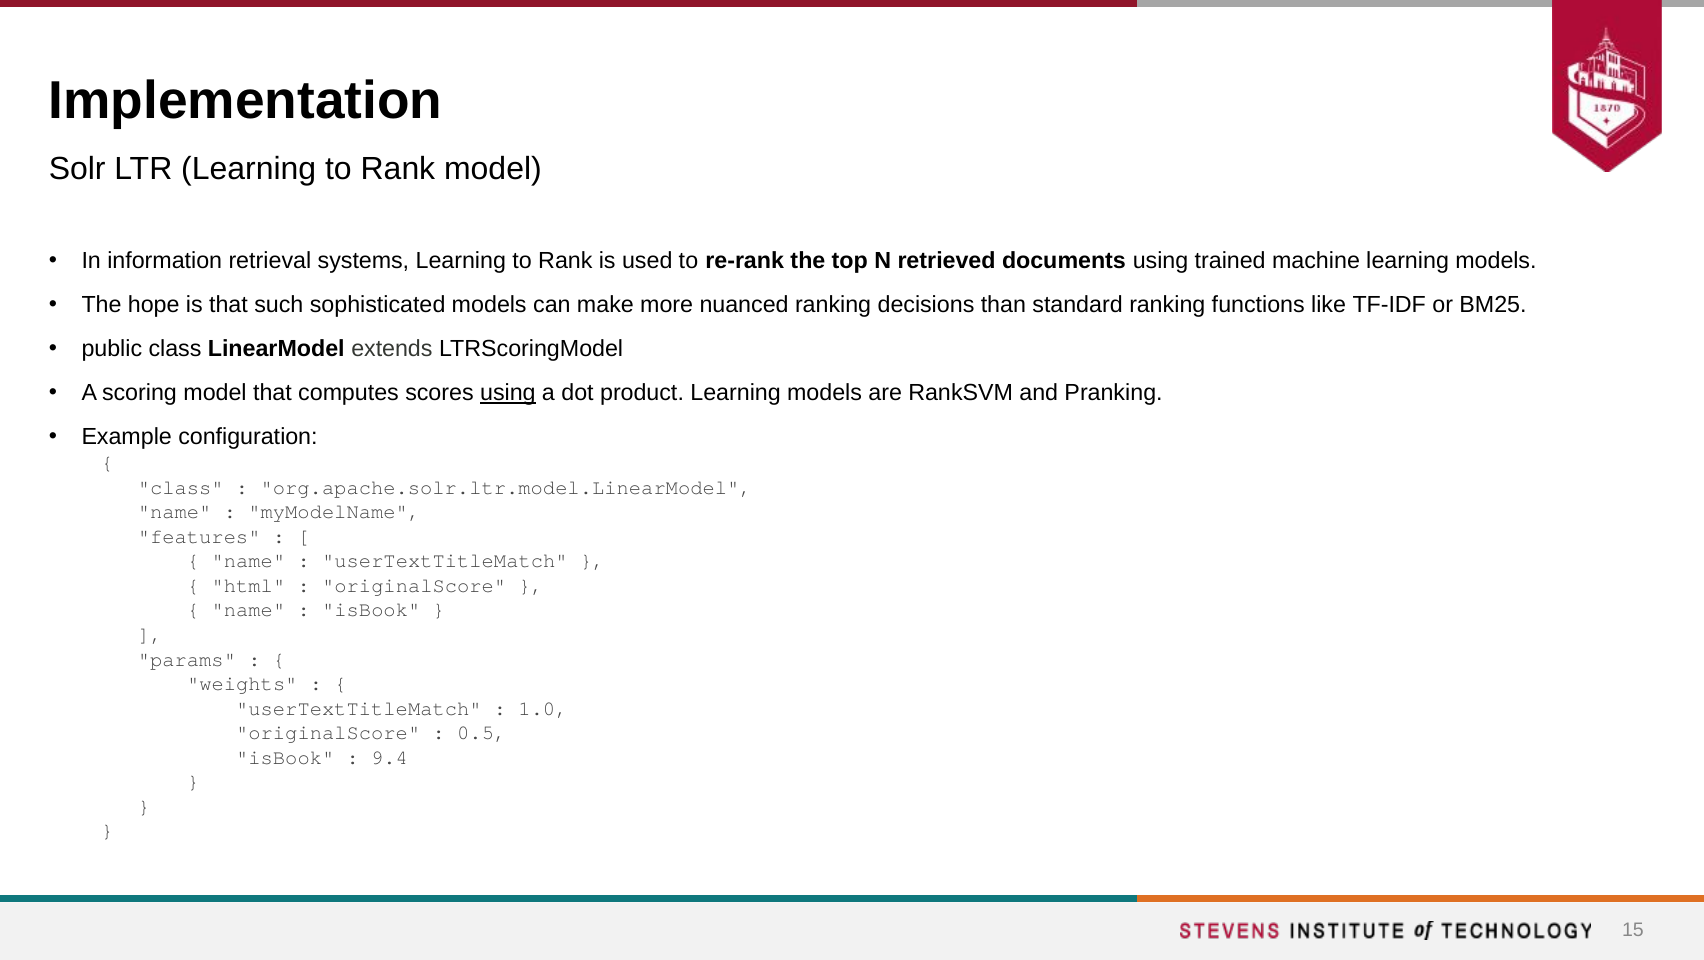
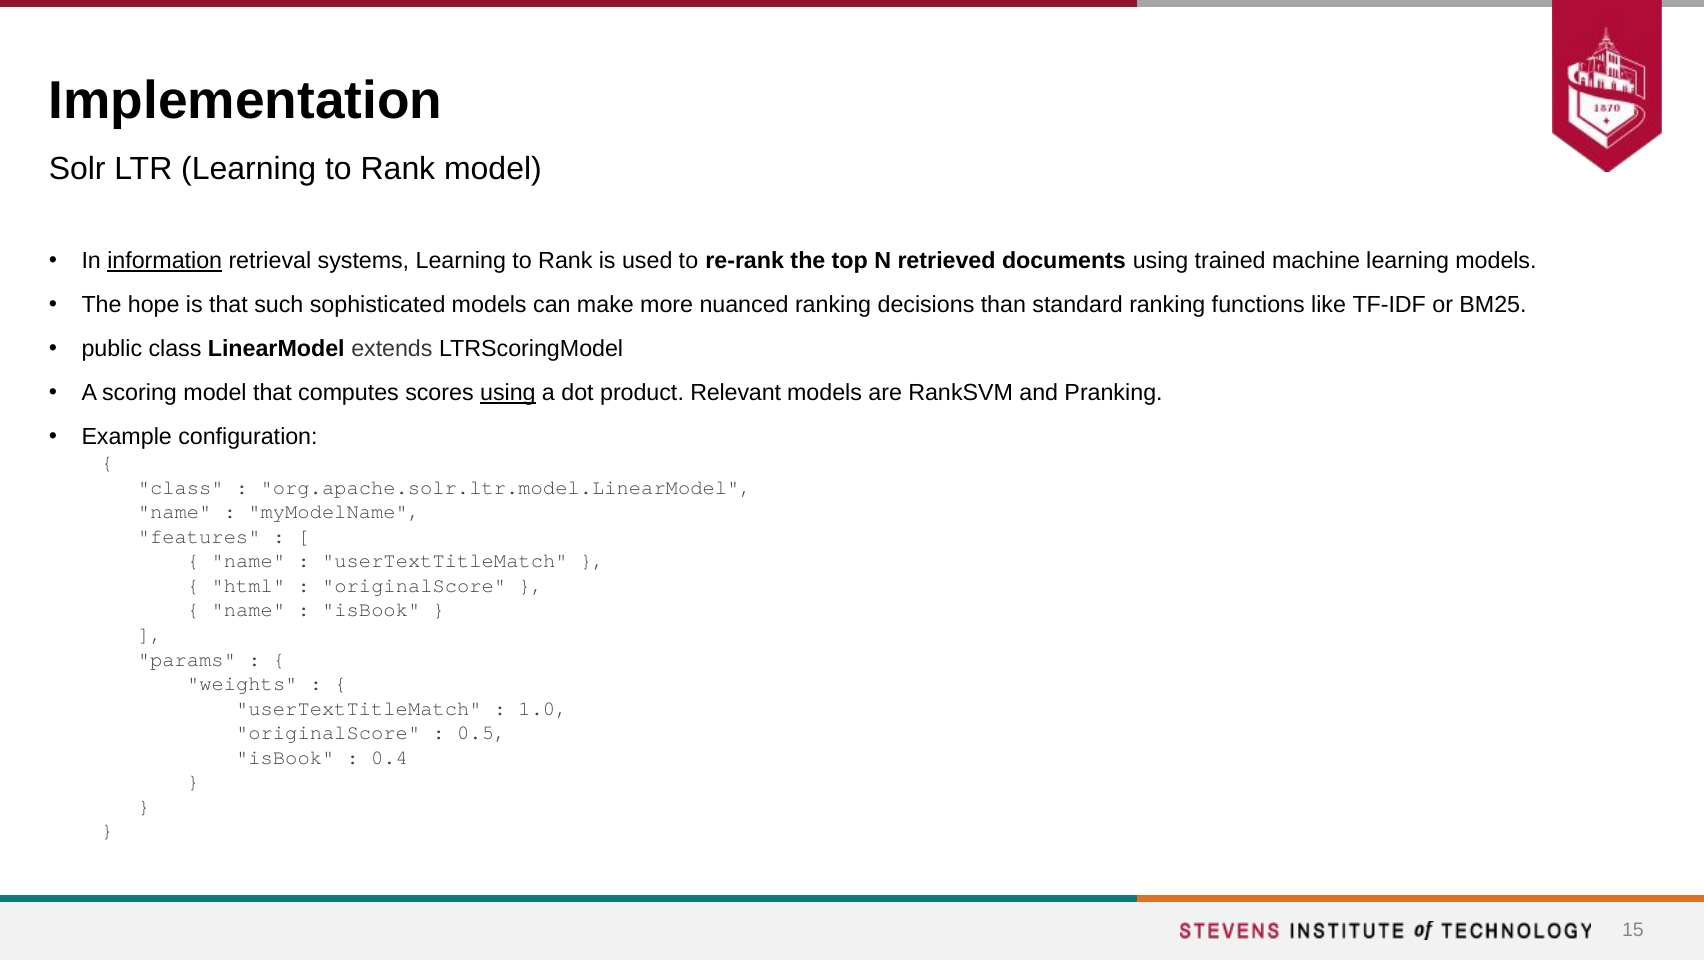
information underline: none -> present
product Learning: Learning -> Relevant
9.4: 9.4 -> 0.4
